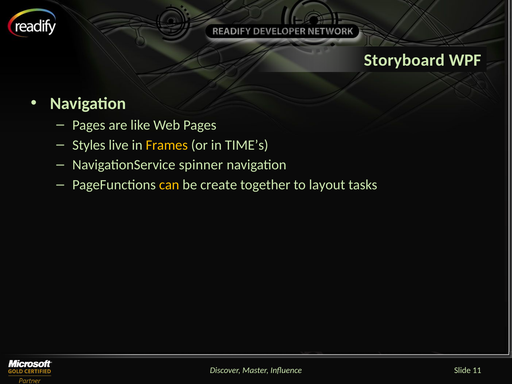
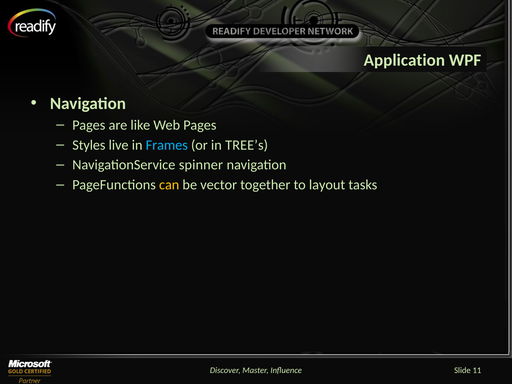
Storyboard: Storyboard -> Application
Frames colour: yellow -> light blue
TIME’s: TIME’s -> TREE’s
create: create -> vector
